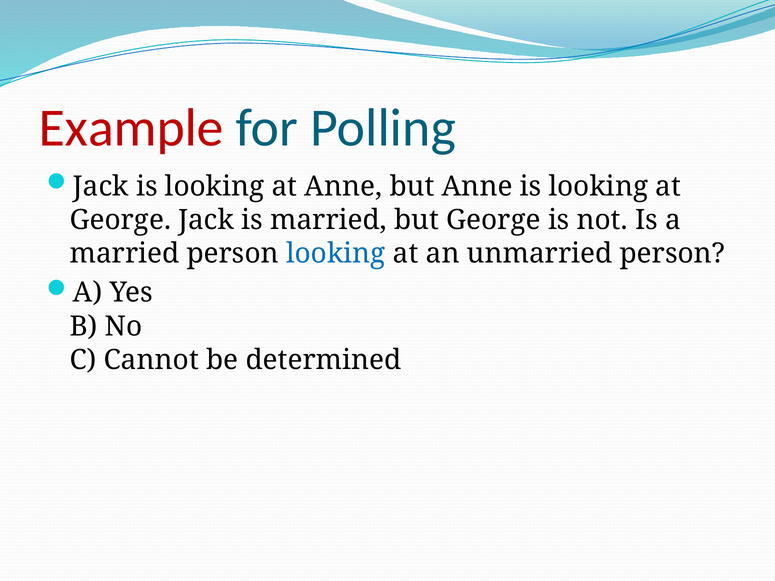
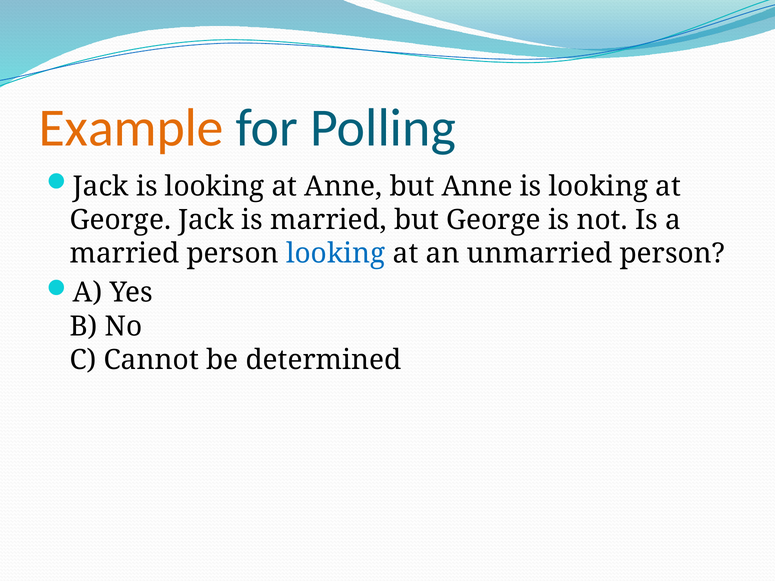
Example colour: red -> orange
